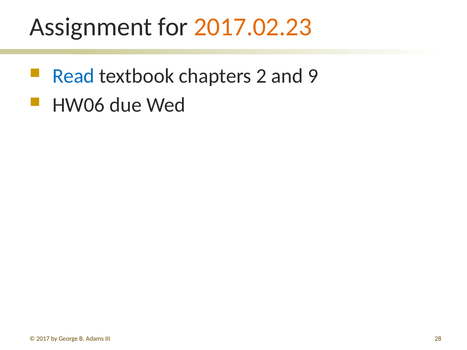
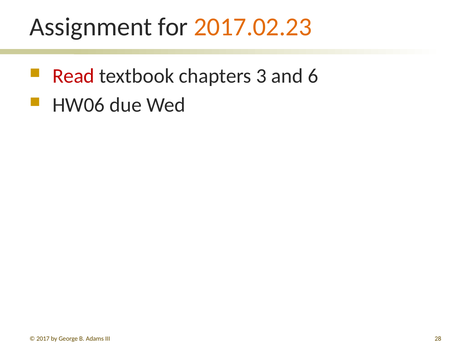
Read colour: blue -> red
2: 2 -> 3
9: 9 -> 6
